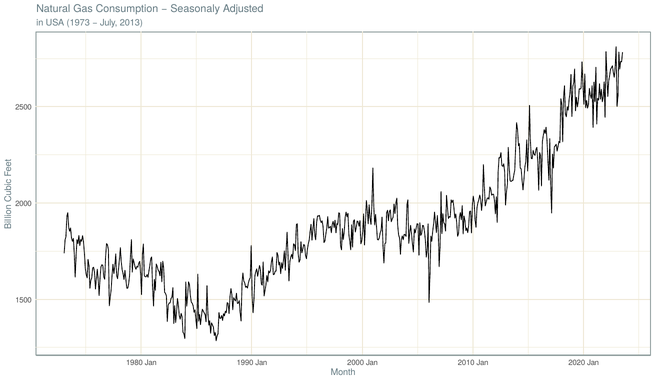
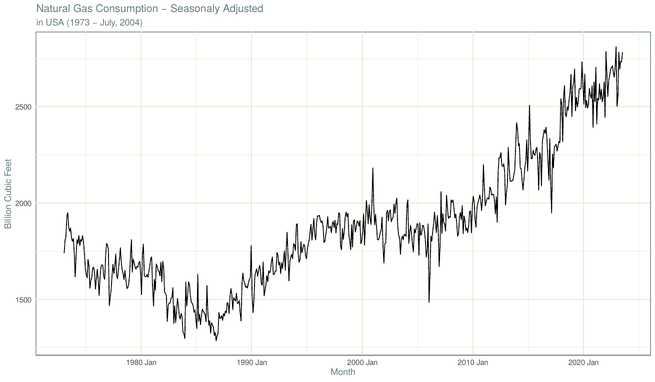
2013: 2013 -> 2004
